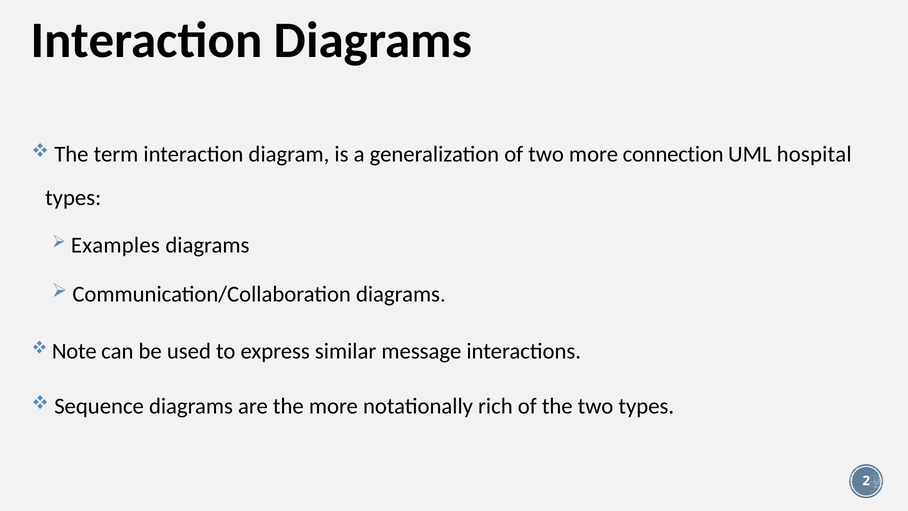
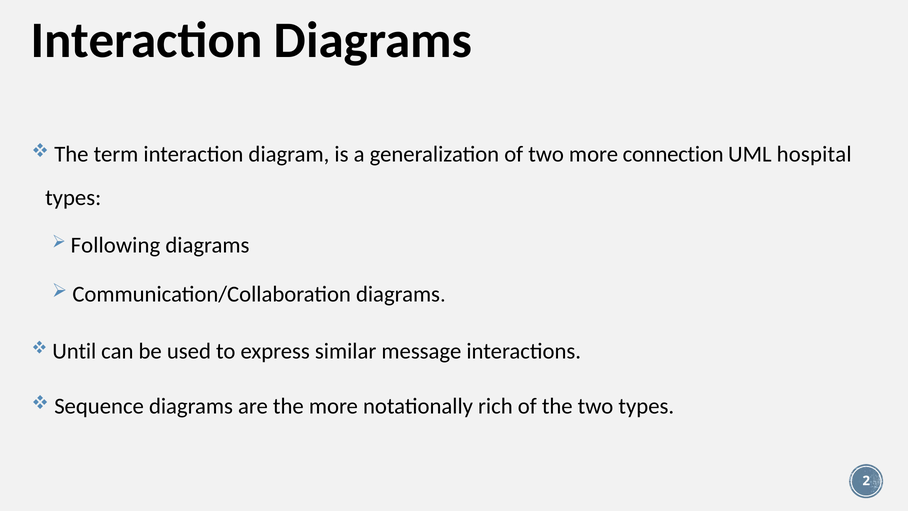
Examples: Examples -> Following
Note: Note -> Until
